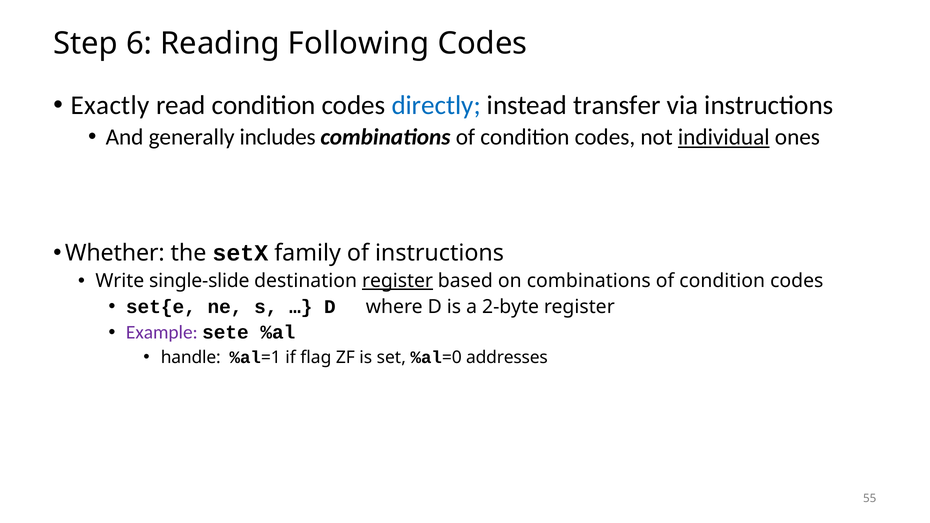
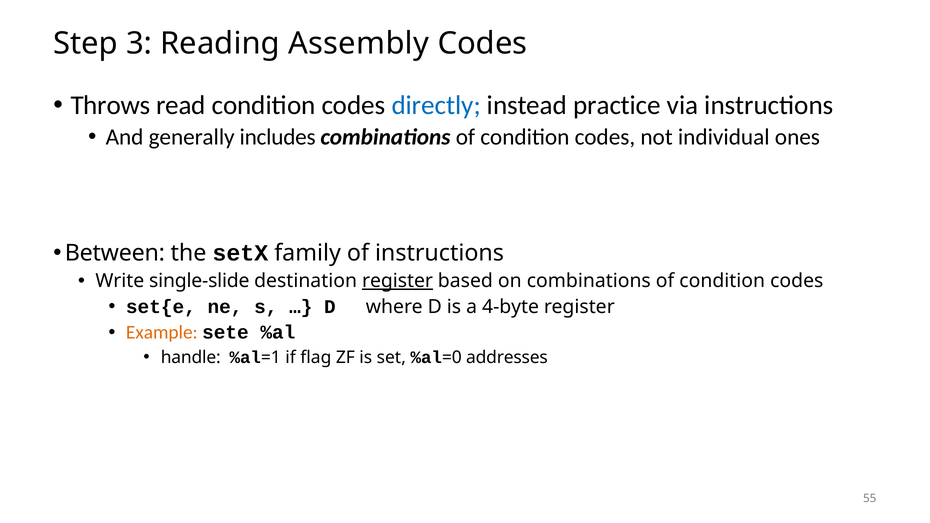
6: 6 -> 3
Following: Following -> Assembly
Exactly: Exactly -> Throws
transfer: transfer -> practice
individual underline: present -> none
Whether: Whether -> Between
2-byte: 2-byte -> 4-byte
Example colour: purple -> orange
